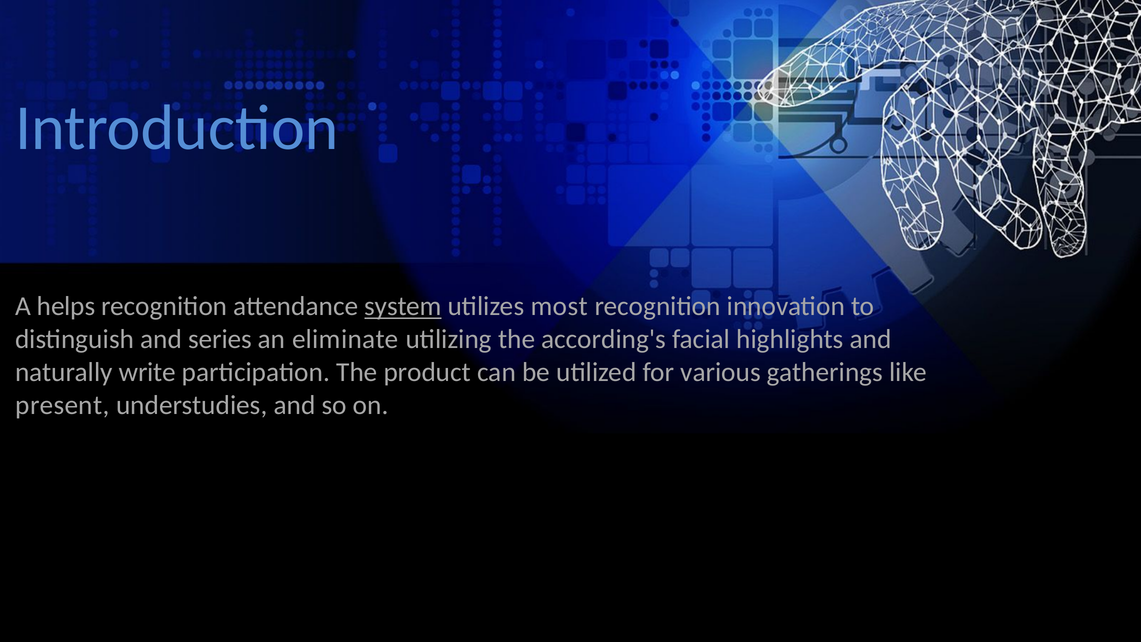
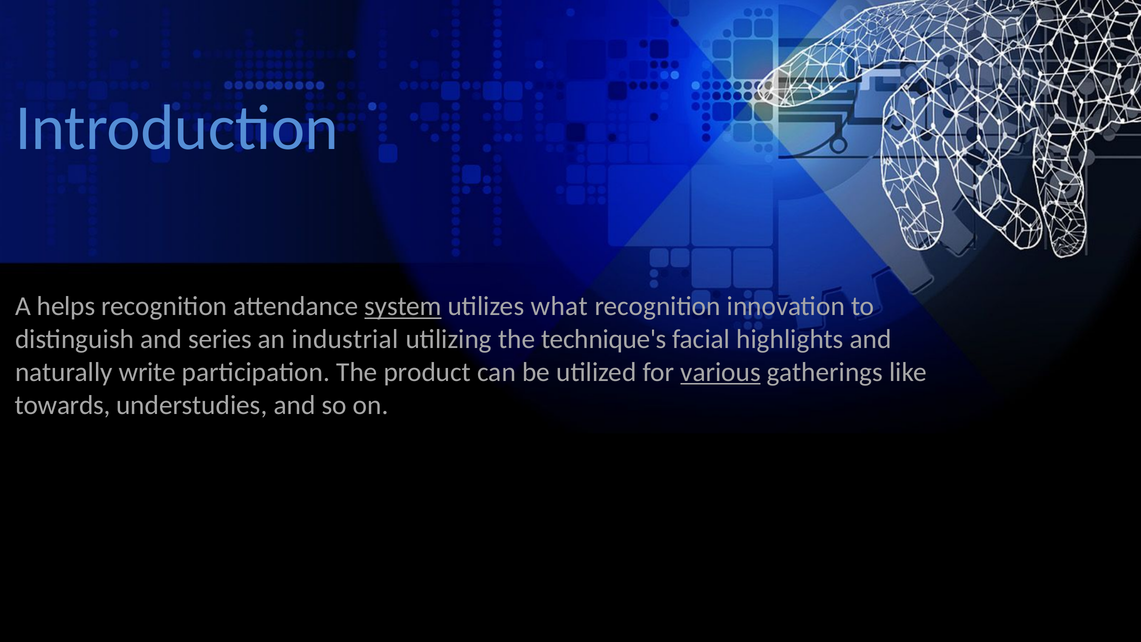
most: most -> what
eliminate: eliminate -> industrial
according's: according's -> technique's
various underline: none -> present
present: present -> towards
